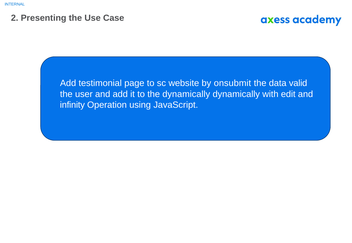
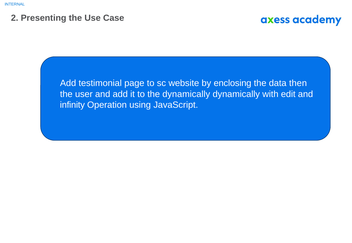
onsubmit: onsubmit -> enclosing
valid: valid -> then
